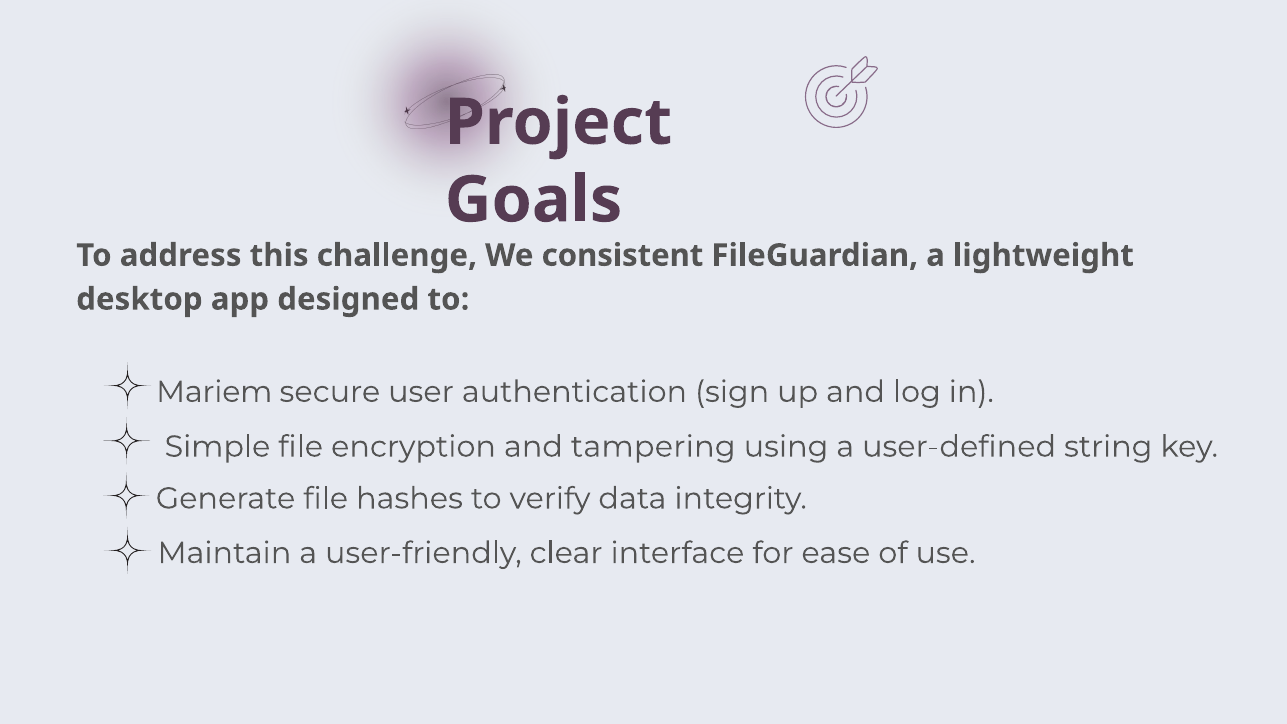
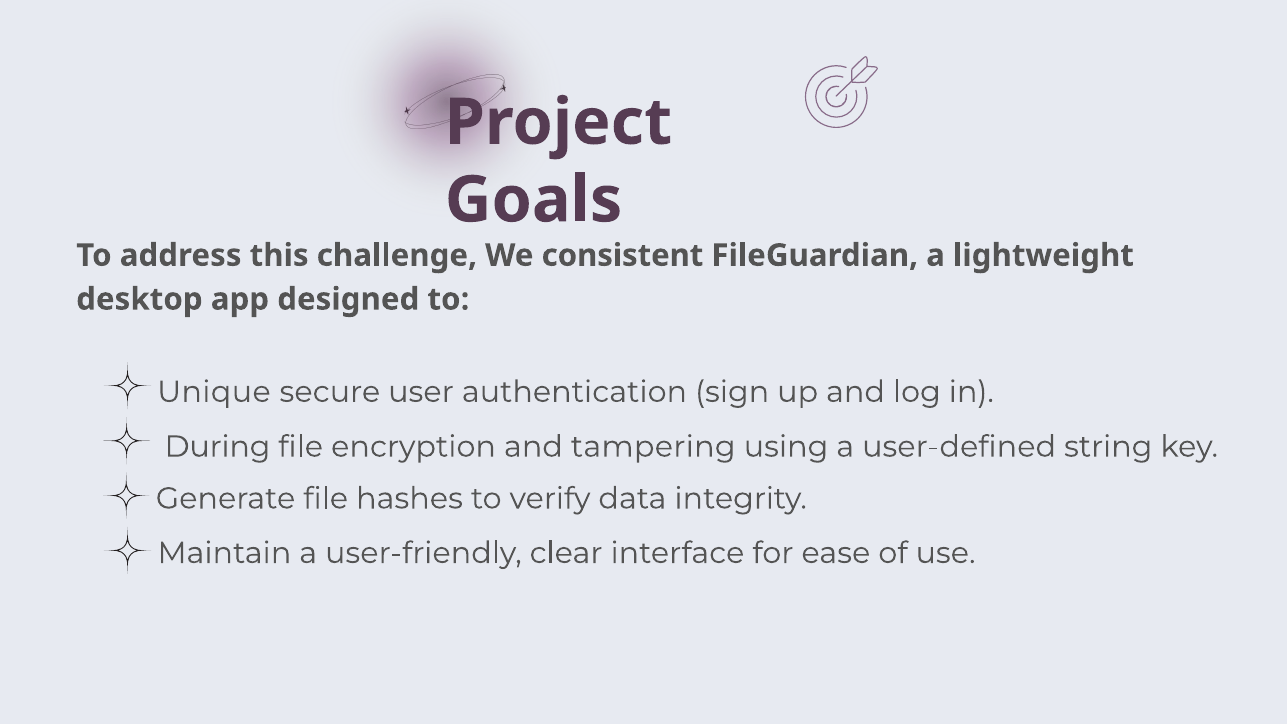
Mariem: Mariem -> Unique
Simple: Simple -> During
